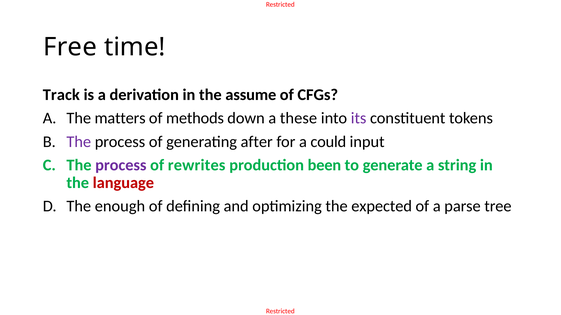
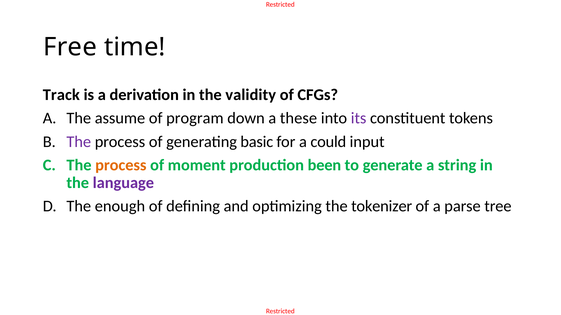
assume: assume -> validity
matters: matters -> assume
methods: methods -> program
after: after -> basic
process at (121, 165) colour: purple -> orange
rewrites: rewrites -> moment
language colour: red -> purple
expected: expected -> tokenizer
